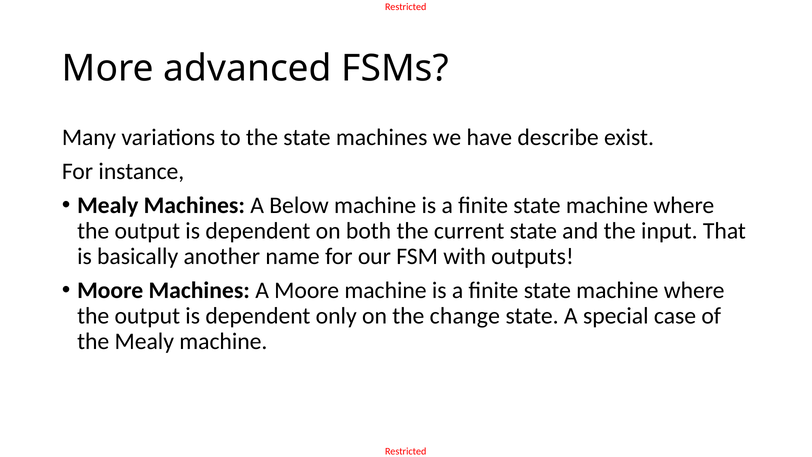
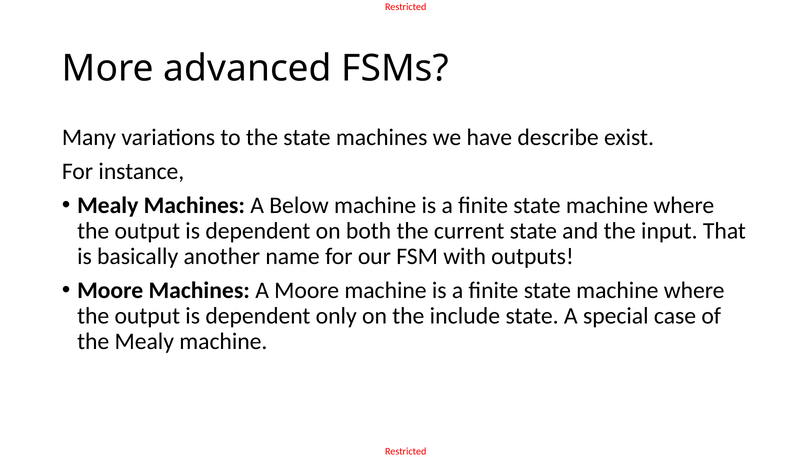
change: change -> include
